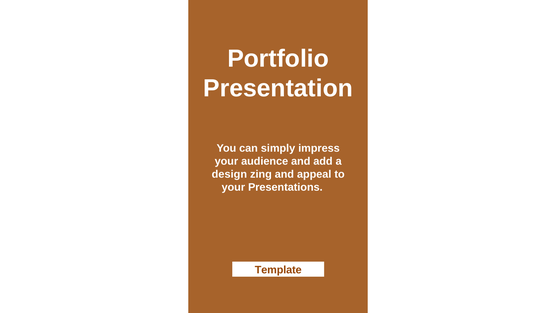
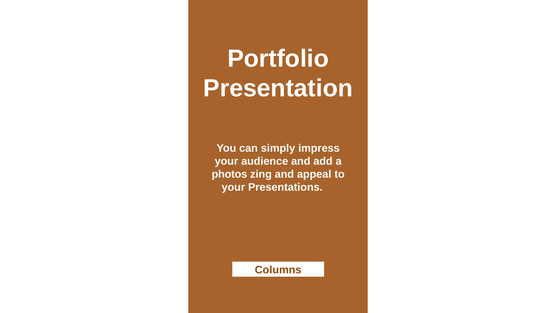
design: design -> photos
Template: Template -> Columns
